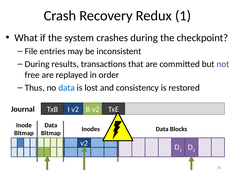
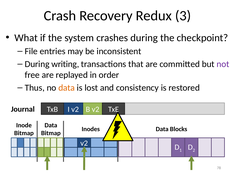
Redux 1: 1 -> 3
results: results -> writing
data at (67, 88) colour: blue -> orange
